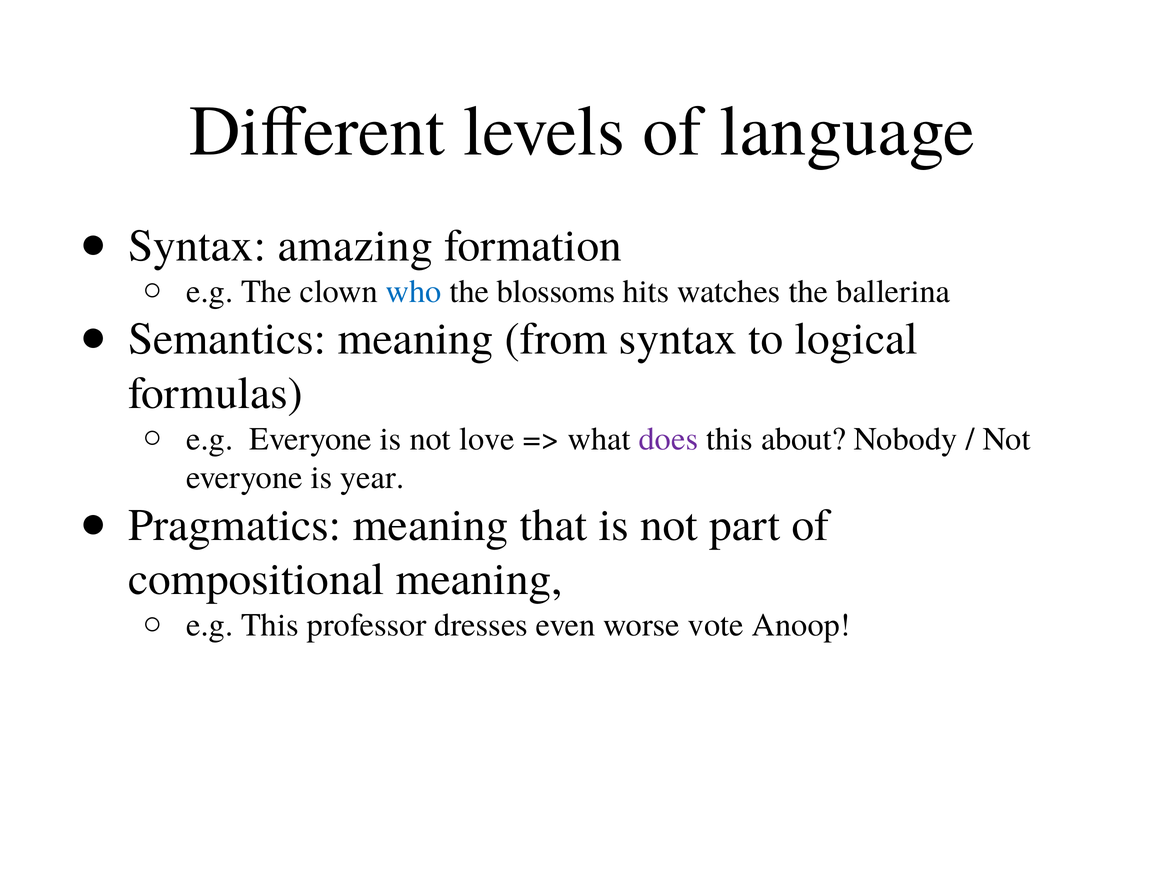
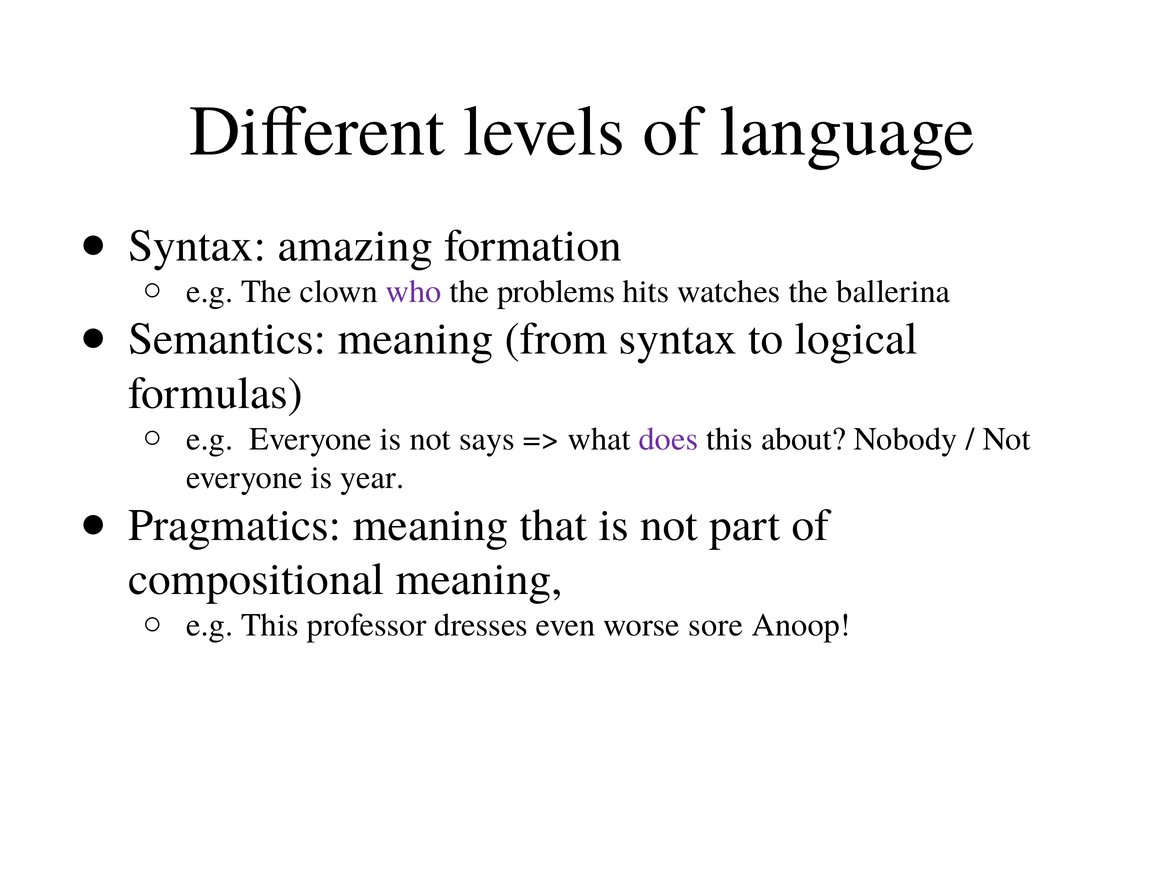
who colour: blue -> purple
blossoms: blossoms -> problems
love: love -> says
vote: vote -> sore
